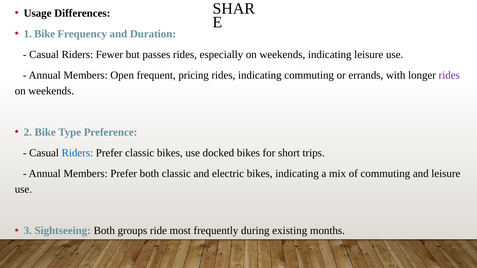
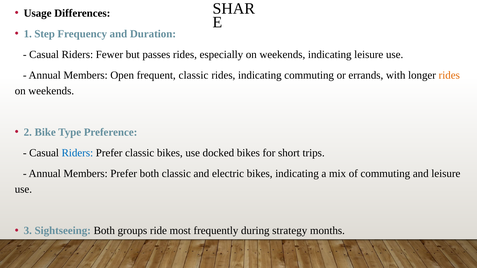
1 Bike: Bike -> Step
frequent pricing: pricing -> classic
rides at (449, 75) colour: purple -> orange
existing: existing -> strategy
